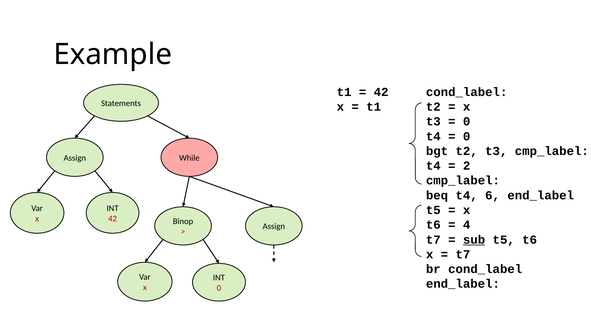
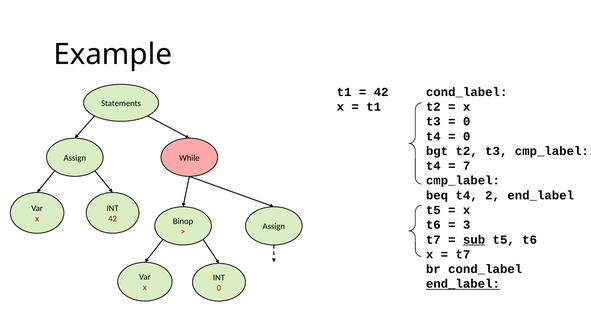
2: 2 -> 7
6: 6 -> 2
4: 4 -> 3
end_label at (463, 284) underline: none -> present
